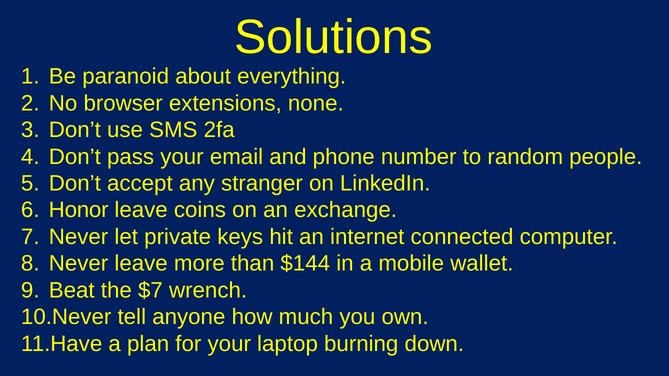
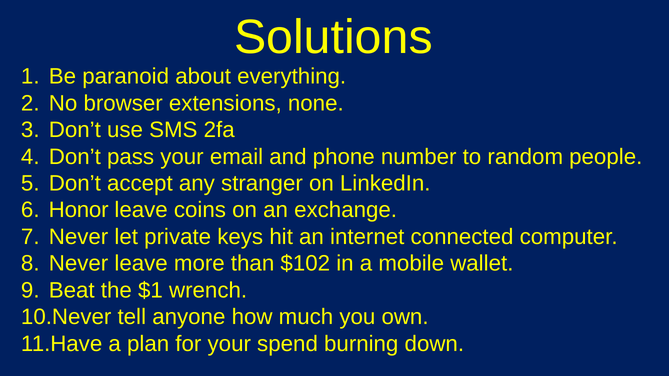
$144: $144 -> $102
$7: $7 -> $1
laptop: laptop -> spend
